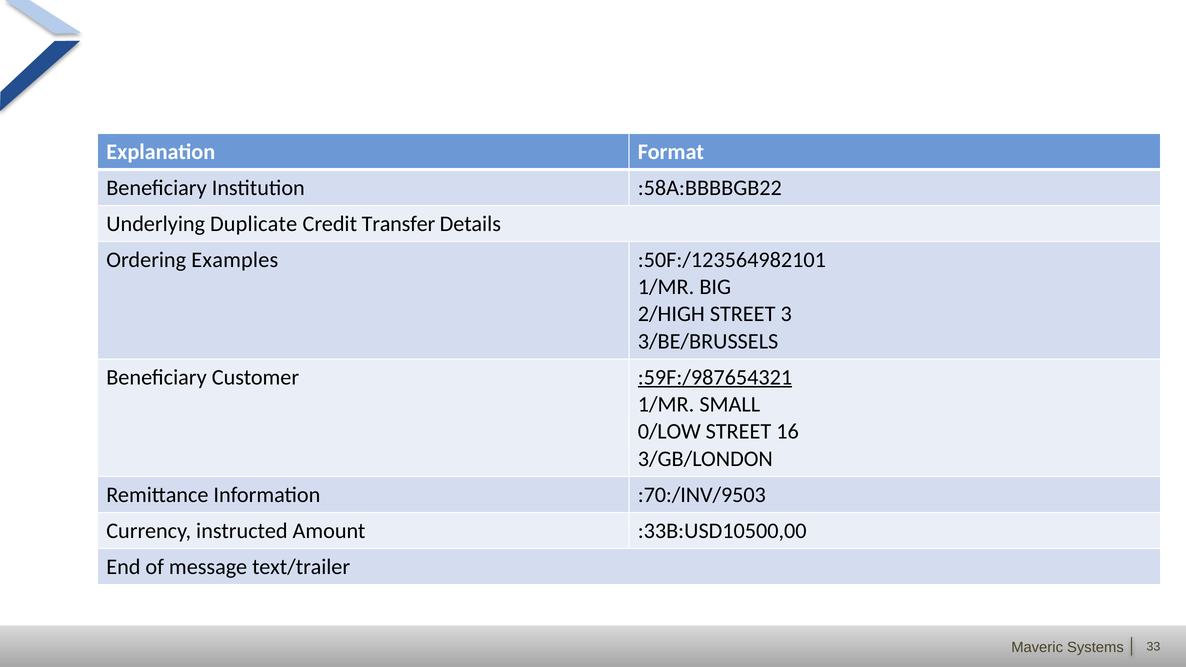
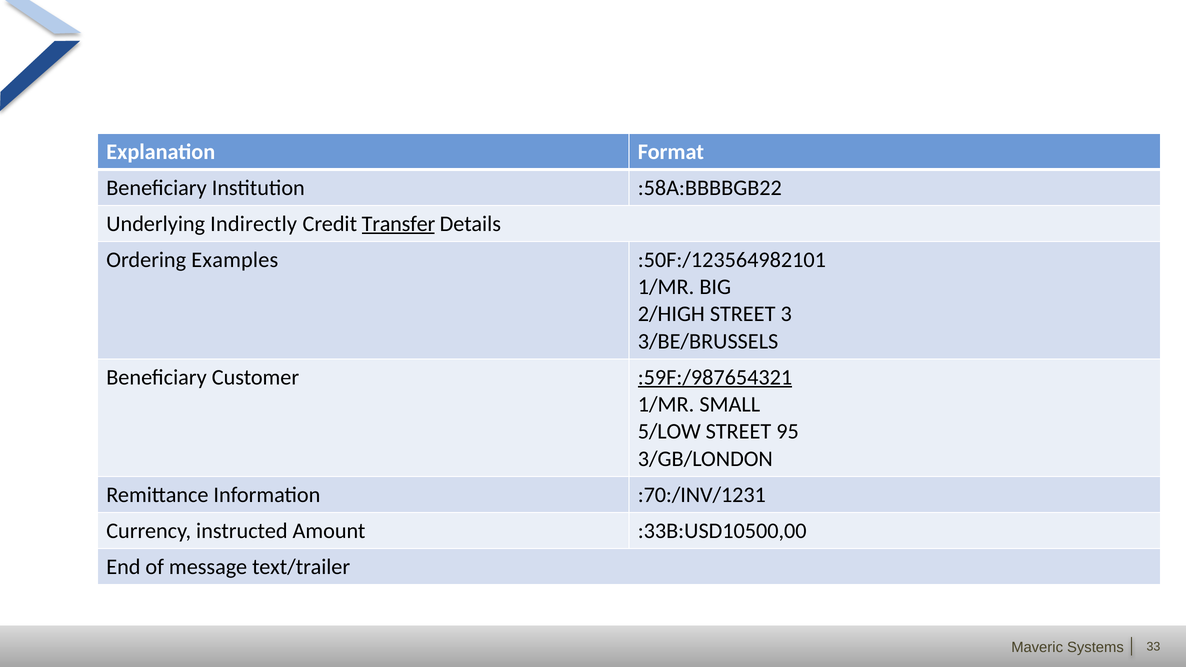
Duplicate: Duplicate -> Indirectly
Transfer underline: none -> present
0/LOW: 0/LOW -> 5/LOW
16: 16 -> 95
:70:/INV/9503: :70:/INV/9503 -> :70:/INV/1231
